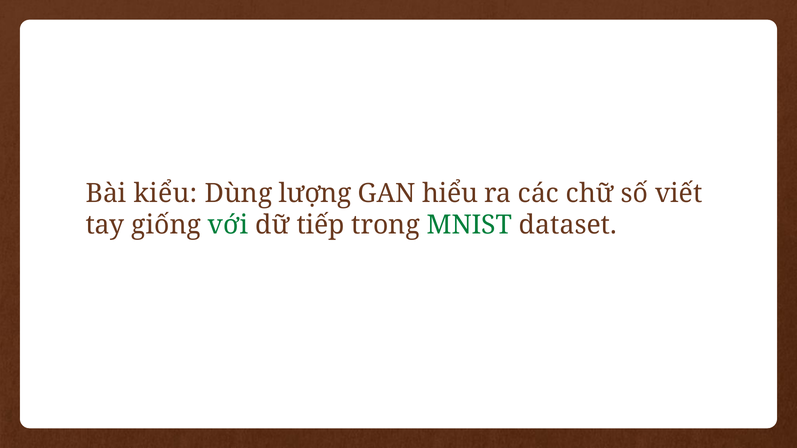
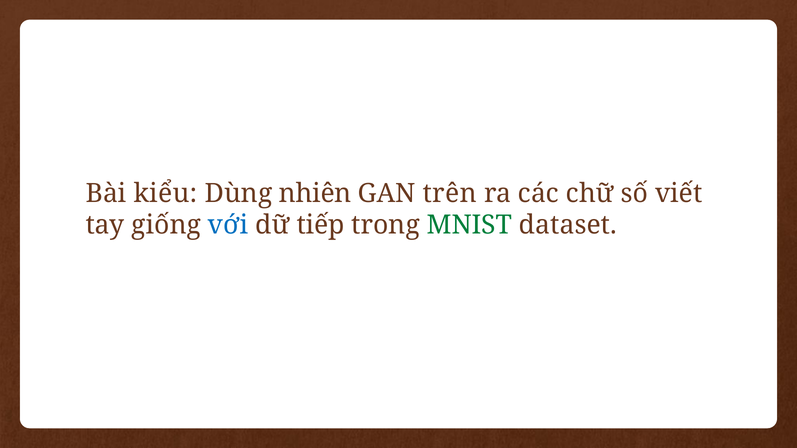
lượng: lượng -> nhiên
hiểu: hiểu -> trên
với colour: green -> blue
